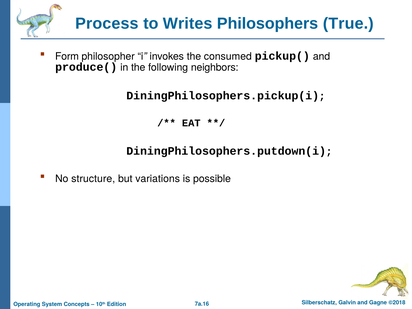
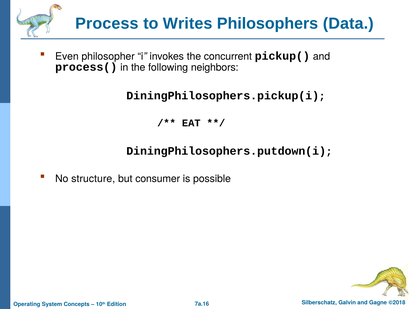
True: True -> Data
Form: Form -> Even
consumed: consumed -> concurrent
produce(: produce( -> process(
variations: variations -> consumer
